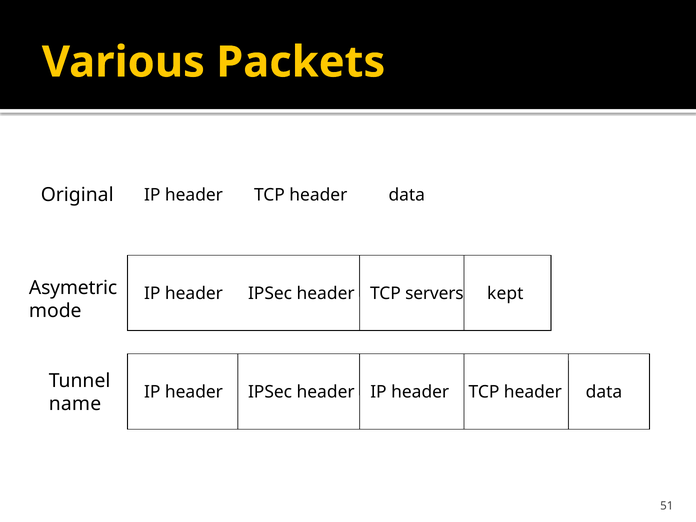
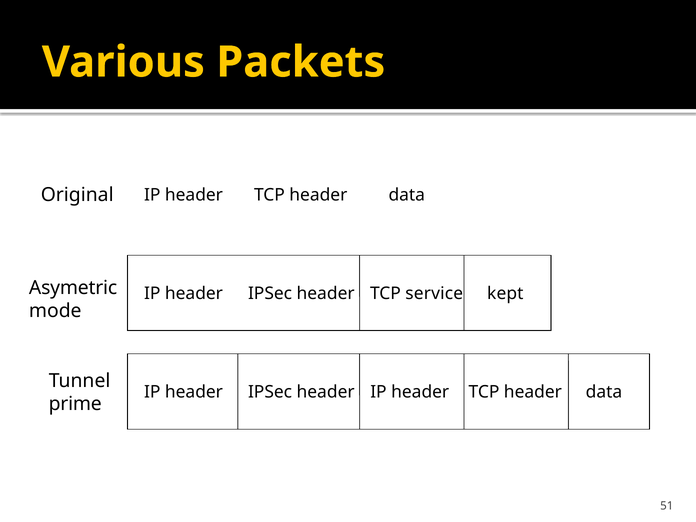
servers: servers -> service
name: name -> prime
